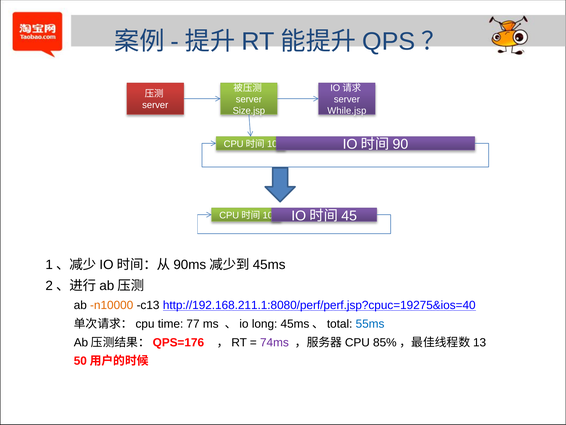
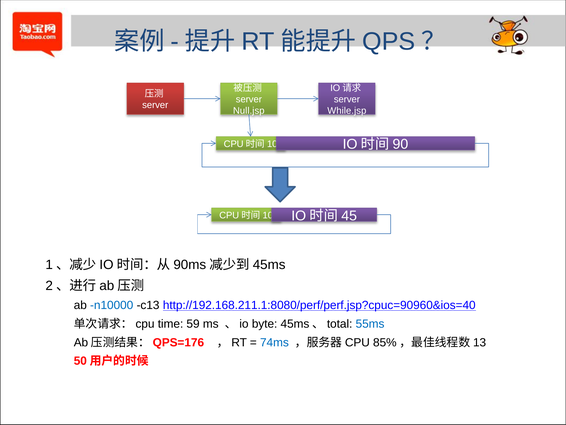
Size.jsp: Size.jsp -> Null.jsp
n10000 colour: orange -> blue
http://192.168.211.1:8080/perf/perf.jsp?cpuc=19275&ios=40: http://192.168.211.1:8080/perf/perf.jsp?cpuc=19275&ios=40 -> http://192.168.211.1:8080/perf/perf.jsp?cpuc=90960&ios=40
77: 77 -> 59
long: long -> byte
74ms colour: purple -> blue
